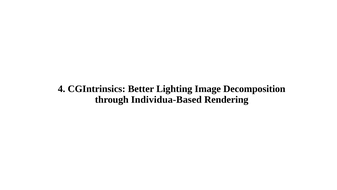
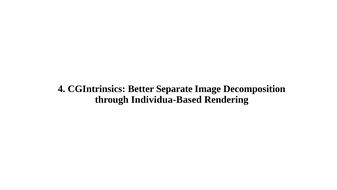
Lighting: Lighting -> Separate
